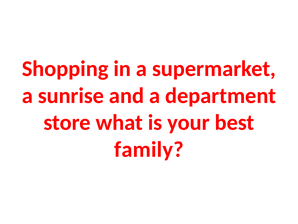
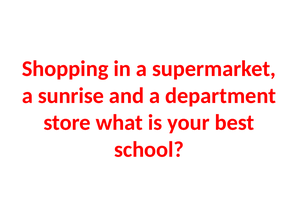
family: family -> school
